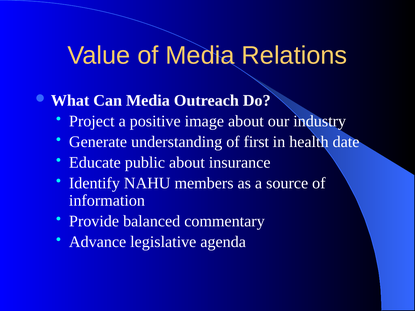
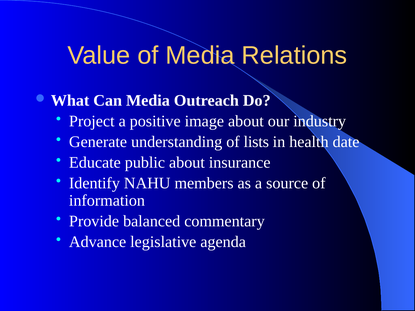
first: first -> lists
